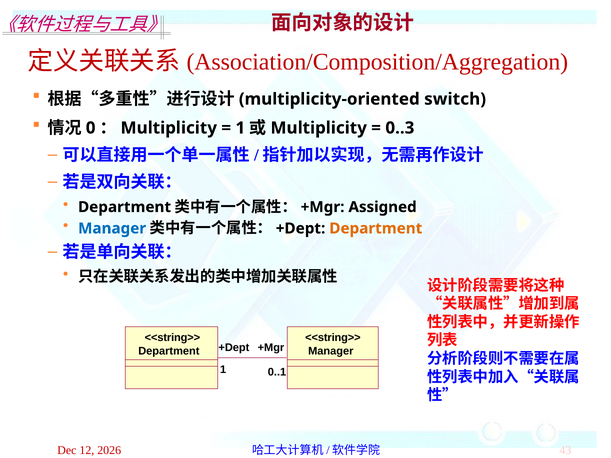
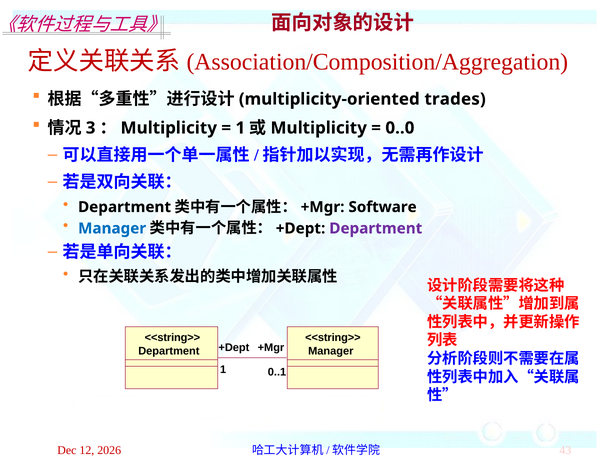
switch: switch -> trades
0: 0 -> 3
0..3: 0..3 -> 0..0
Assigned: Assigned -> Software
Department at (376, 229) colour: orange -> purple
